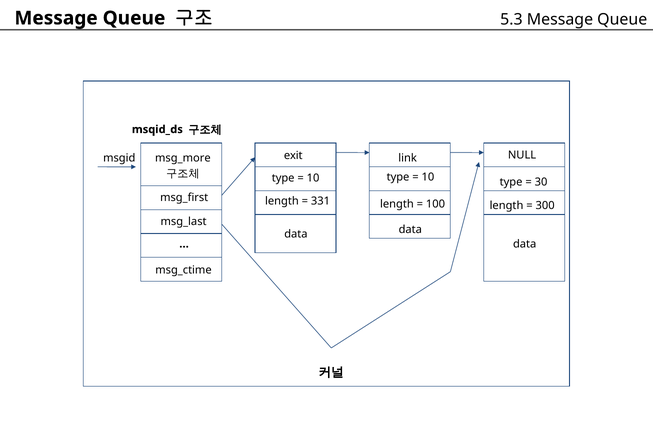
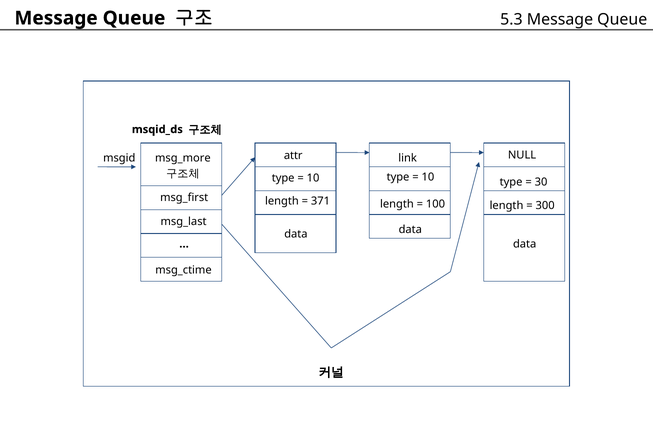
exit: exit -> attr
331: 331 -> 371
